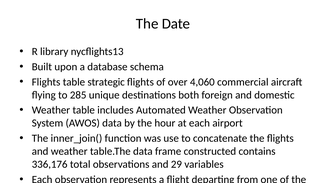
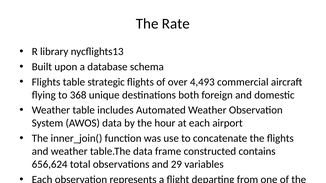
Date: Date -> Rate
4,060: 4,060 -> 4,493
285: 285 -> 368
336,176: 336,176 -> 656,624
